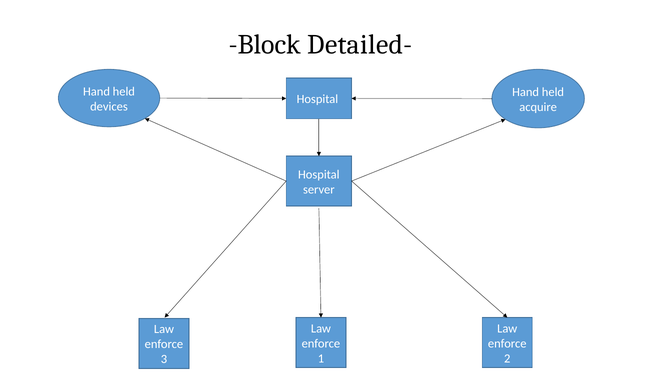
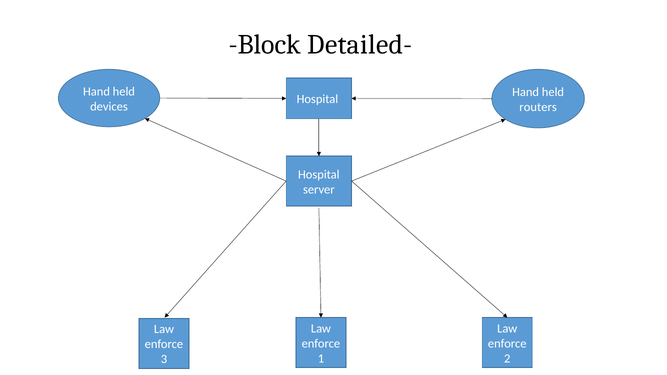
acquire: acquire -> routers
